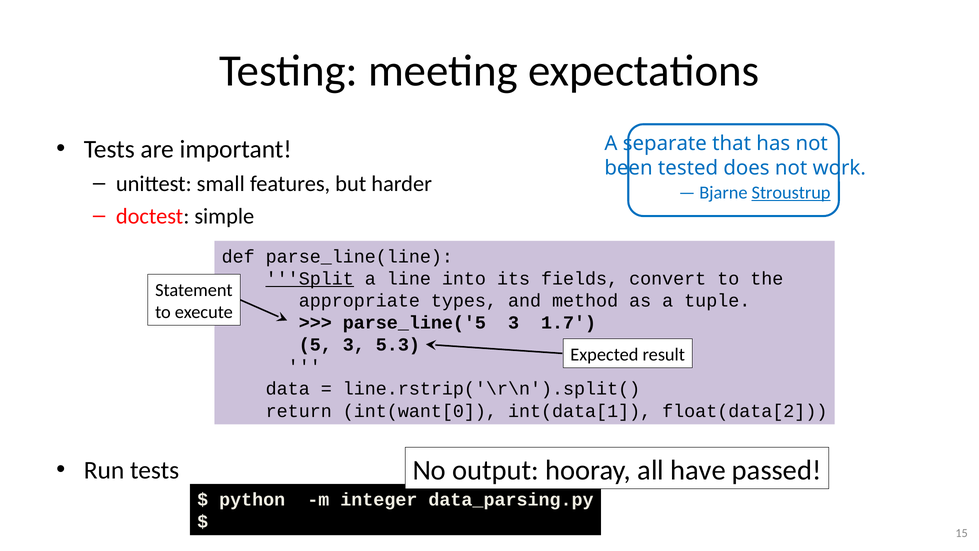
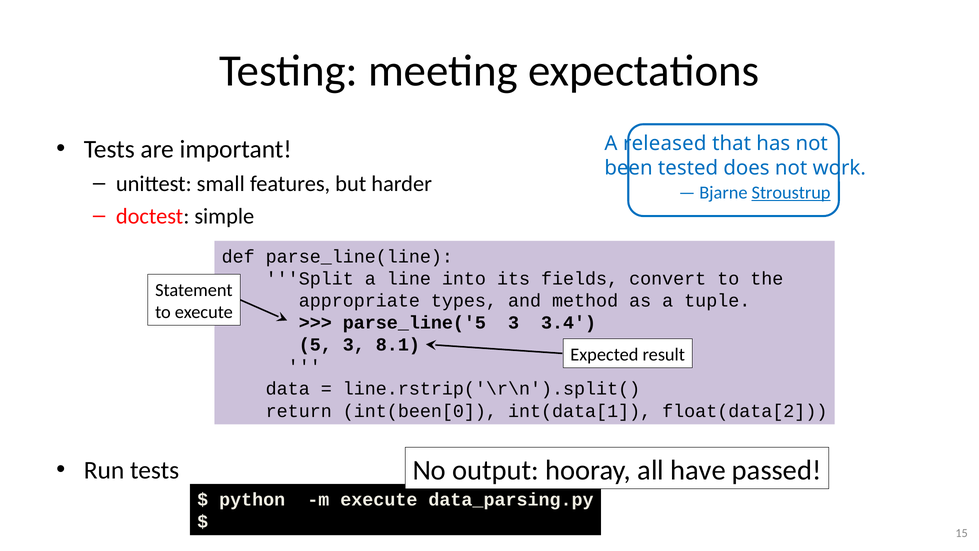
separate: separate -> released
Split underline: present -> none
1.7: 1.7 -> 3.4
5.3: 5.3 -> 8.1
int(want[0: int(want[0 -> int(been[0
m integer: integer -> execute
